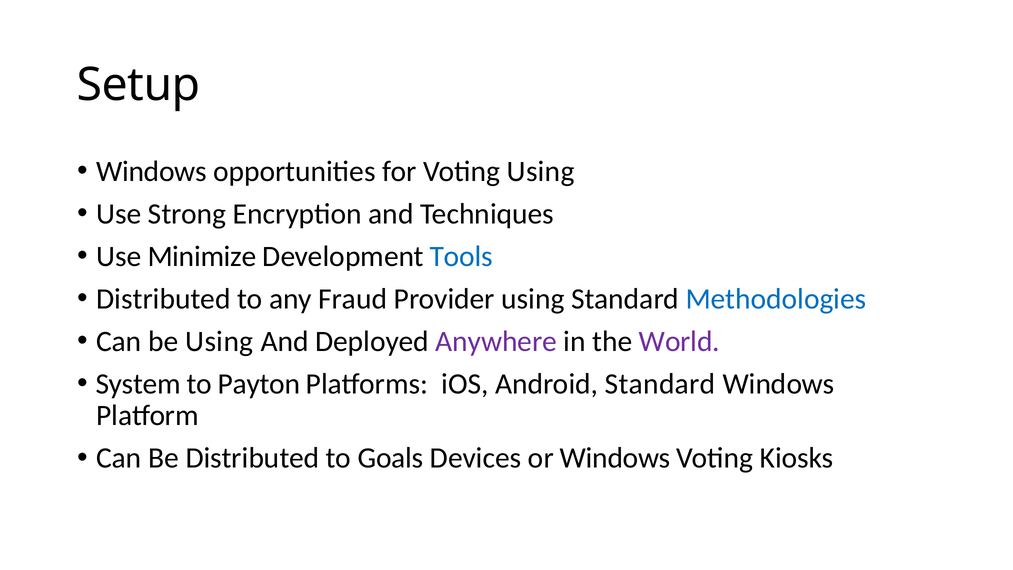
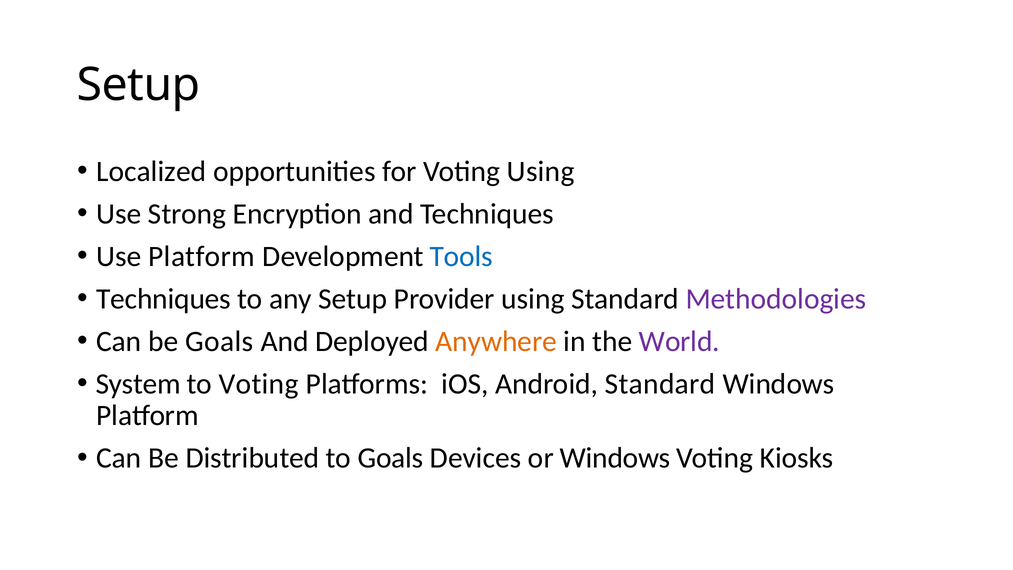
Windows at (151, 171): Windows -> Localized
Use Minimize: Minimize -> Platform
Distributed at (163, 299): Distributed -> Techniques
any Fraud: Fraud -> Setup
Methodologies colour: blue -> purple
be Using: Using -> Goals
Anywhere colour: purple -> orange
to Payton: Payton -> Voting
